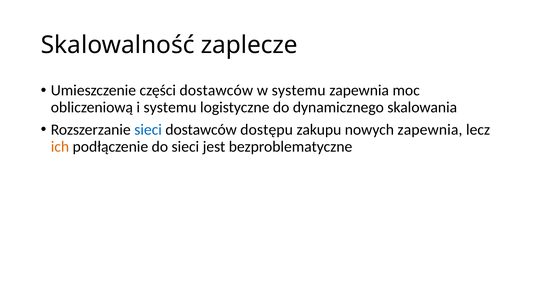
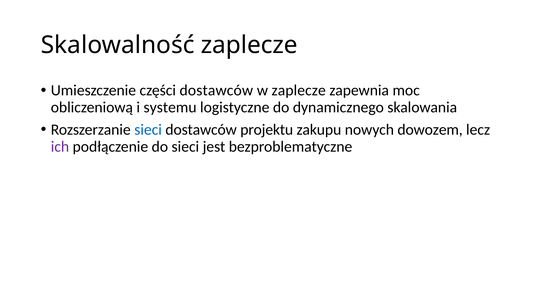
w systemu: systemu -> zaplecze
dostępu: dostępu -> projektu
nowych zapewnia: zapewnia -> dowozem
ich colour: orange -> purple
